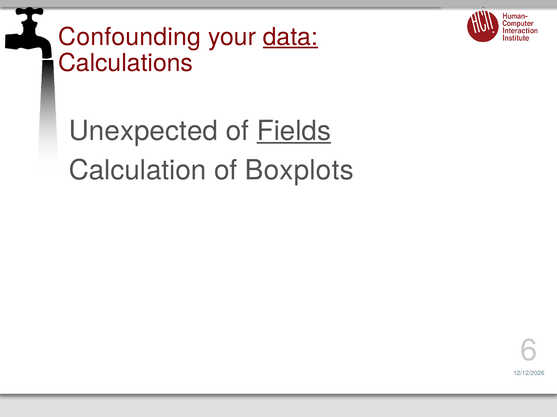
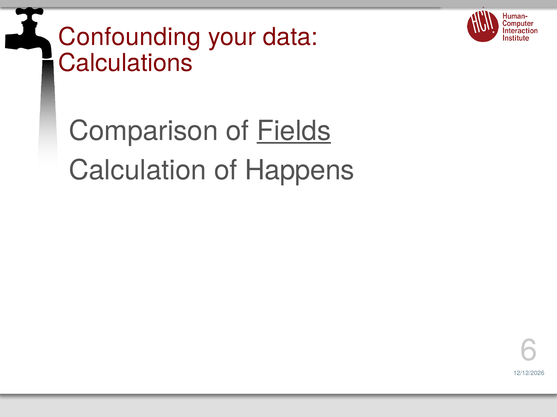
data underline: present -> none
Unexpected: Unexpected -> Comparison
Boxplots: Boxplots -> Happens
